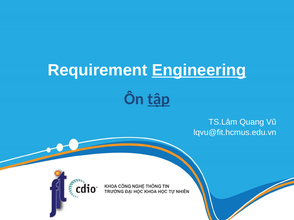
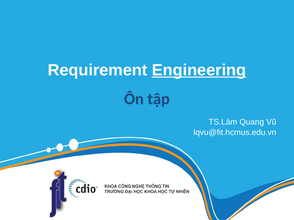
tập underline: present -> none
